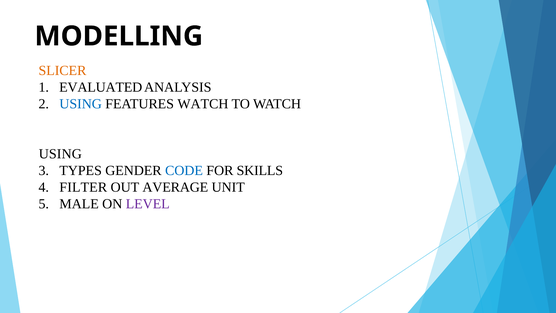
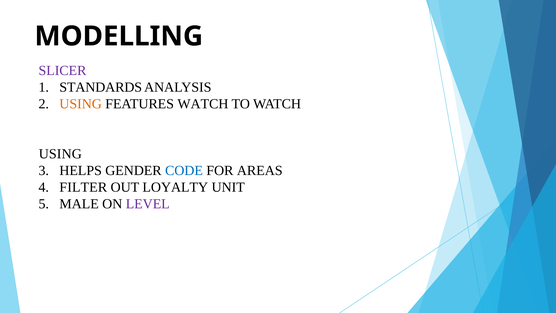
SLICER colour: orange -> purple
EVALUATED: EVALUATED -> STANDARDS
USING at (81, 104) colour: blue -> orange
TYPES: TYPES -> HELPS
SKILLS: SKILLS -> AREAS
AVERAGE: AVERAGE -> LOYALTY
